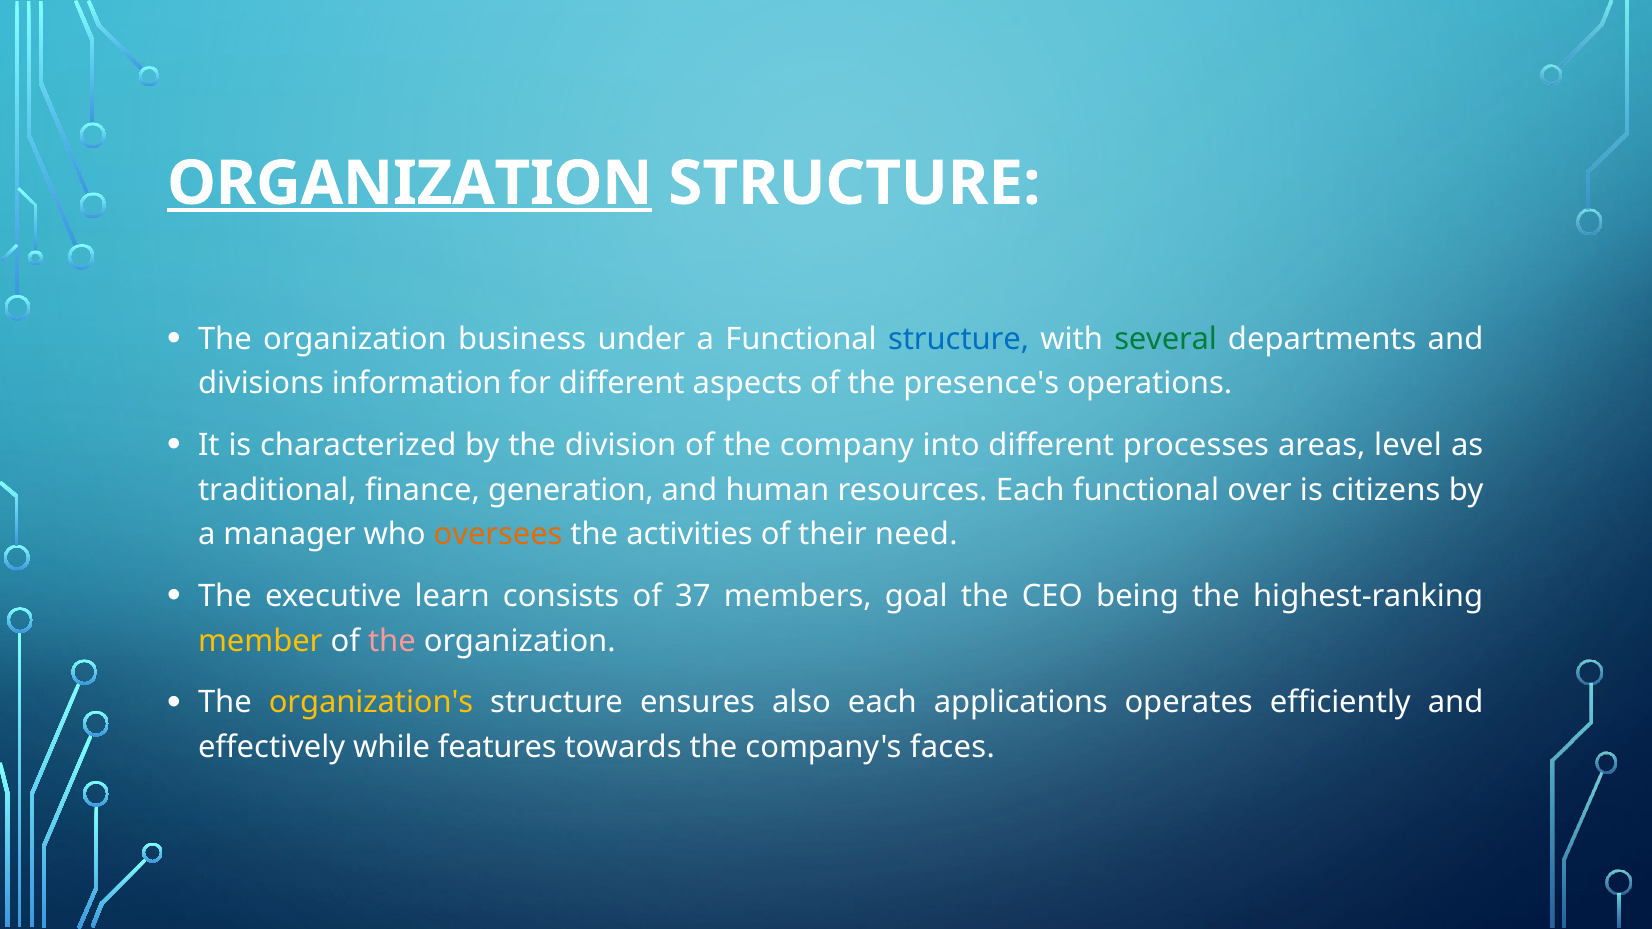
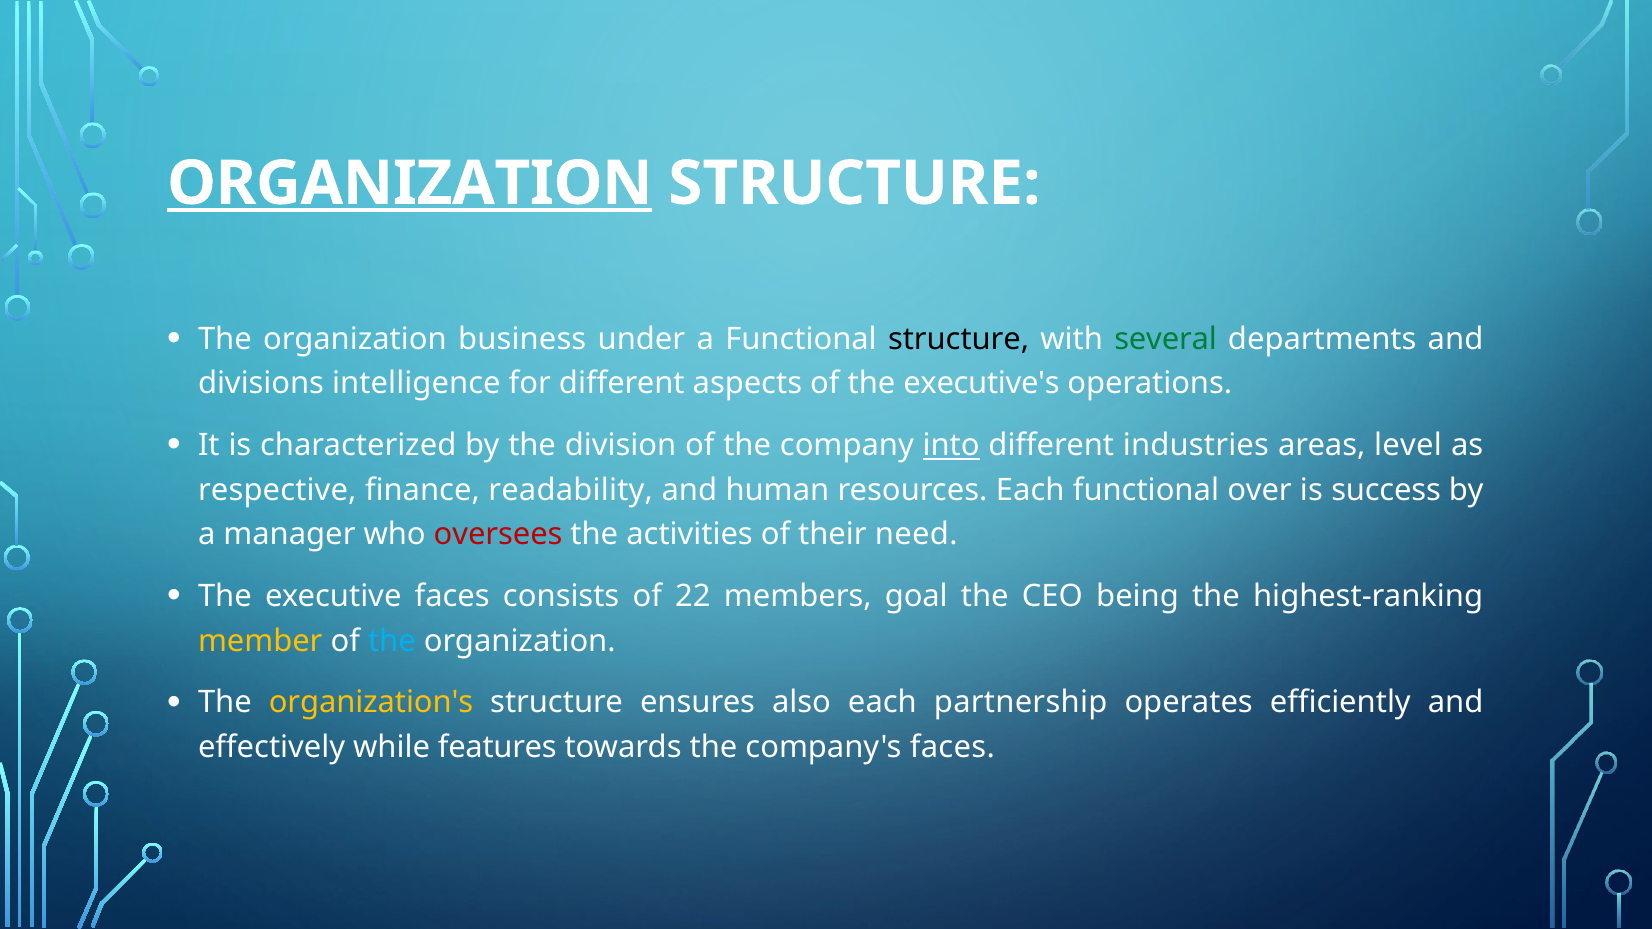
structure at (959, 339) colour: blue -> black
information: information -> intelligence
presence's: presence's -> executive's
into underline: none -> present
processes: processes -> industries
traditional: traditional -> respective
generation: generation -> readability
citizens: citizens -> success
oversees colour: orange -> red
executive learn: learn -> faces
37: 37 -> 22
the at (392, 641) colour: pink -> light blue
applications: applications -> partnership
